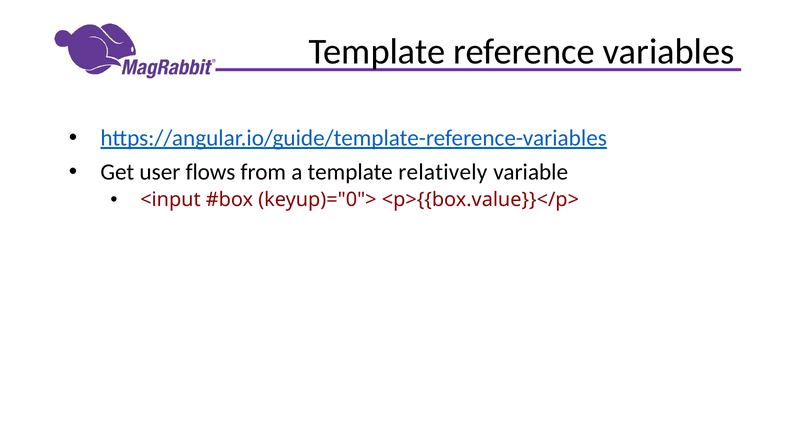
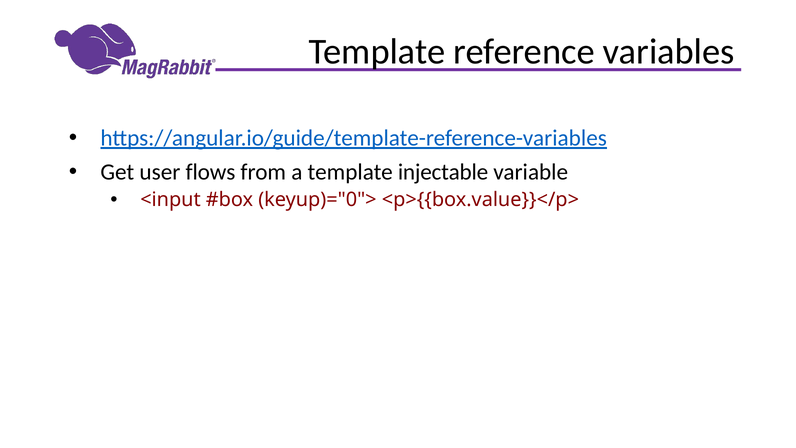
relatively: relatively -> injectable
